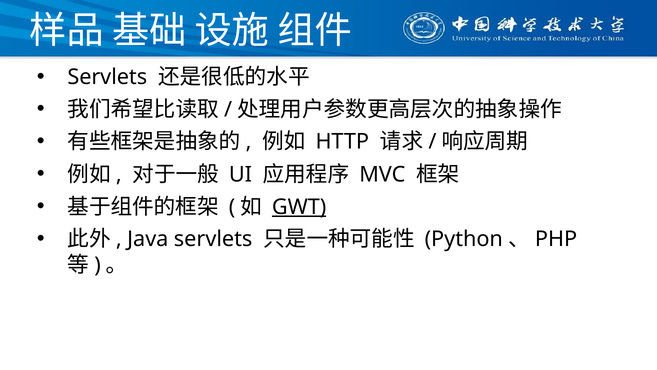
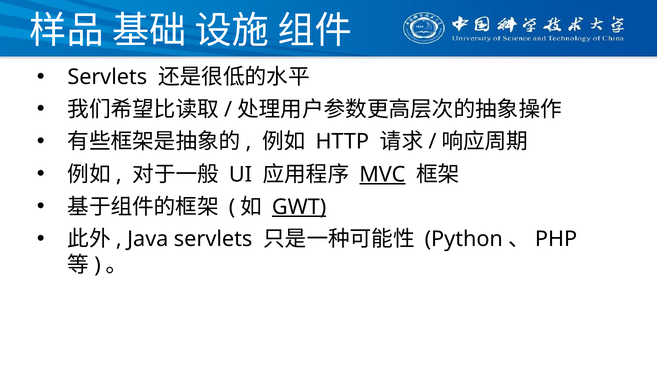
MVC underline: none -> present
